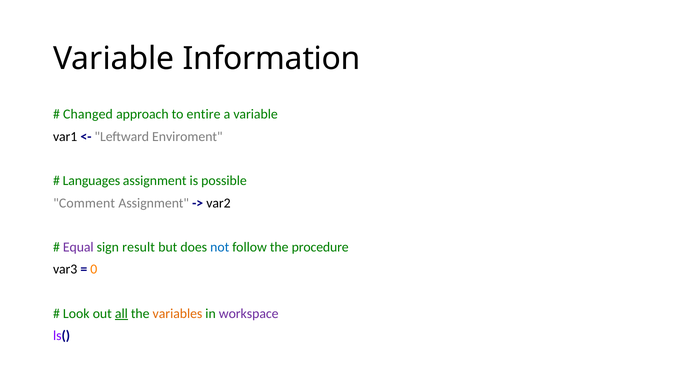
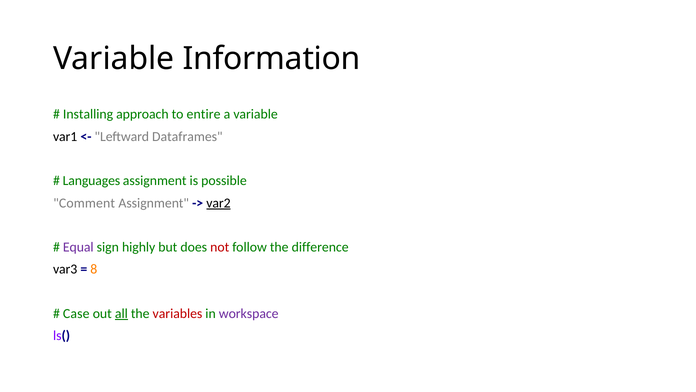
Changed: Changed -> Installing
Enviroment: Enviroment -> Dataframes
var2 underline: none -> present
result: result -> highly
not colour: blue -> red
procedure: procedure -> difference
0: 0 -> 8
Look: Look -> Case
variables colour: orange -> red
